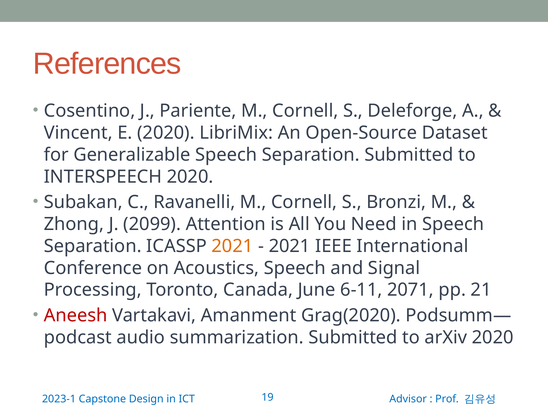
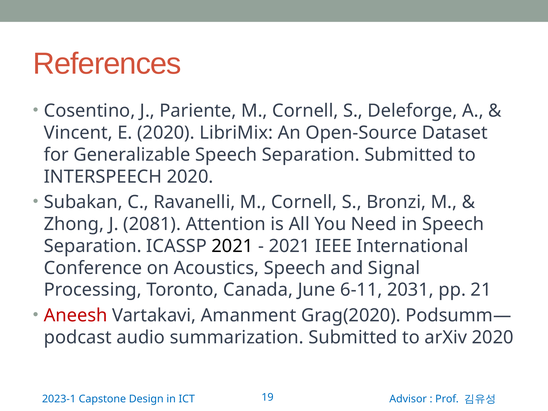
2099: 2099 -> 2081
2021 at (232, 246) colour: orange -> black
2071: 2071 -> 2031
